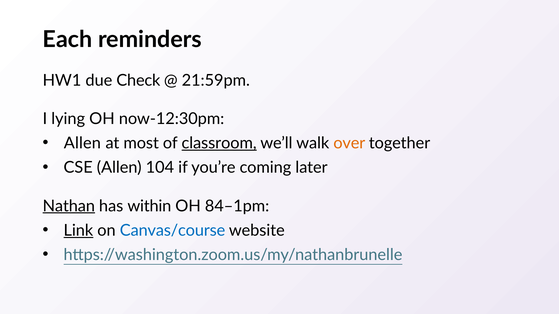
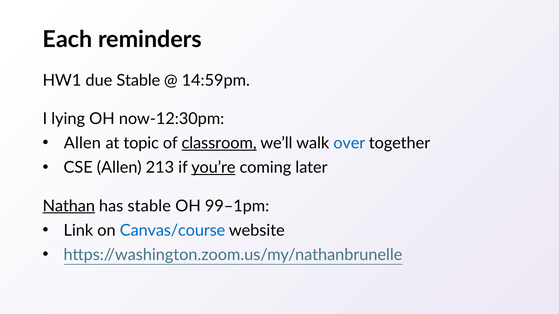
due Check: Check -> Stable
21:59pm: 21:59pm -> 14:59pm
most: most -> topic
over colour: orange -> blue
104: 104 -> 213
you’re underline: none -> present
has within: within -> stable
84–1pm: 84–1pm -> 99–1pm
Link underline: present -> none
